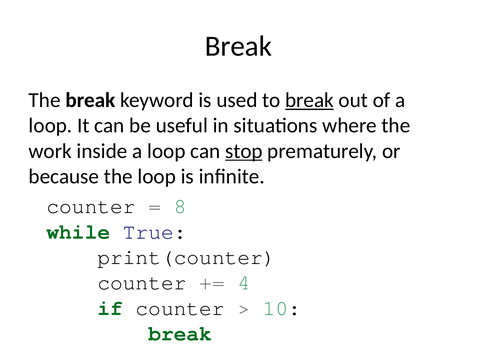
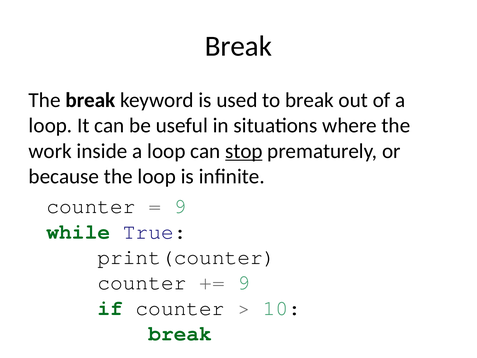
break at (310, 100) underline: present -> none
8 at (180, 206): 8 -> 9
4 at (244, 282): 4 -> 9
